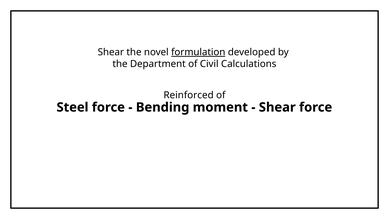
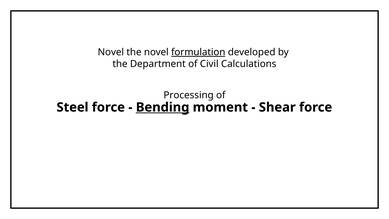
Shear at (111, 52): Shear -> Novel
Reinforced: Reinforced -> Processing
Bending underline: none -> present
